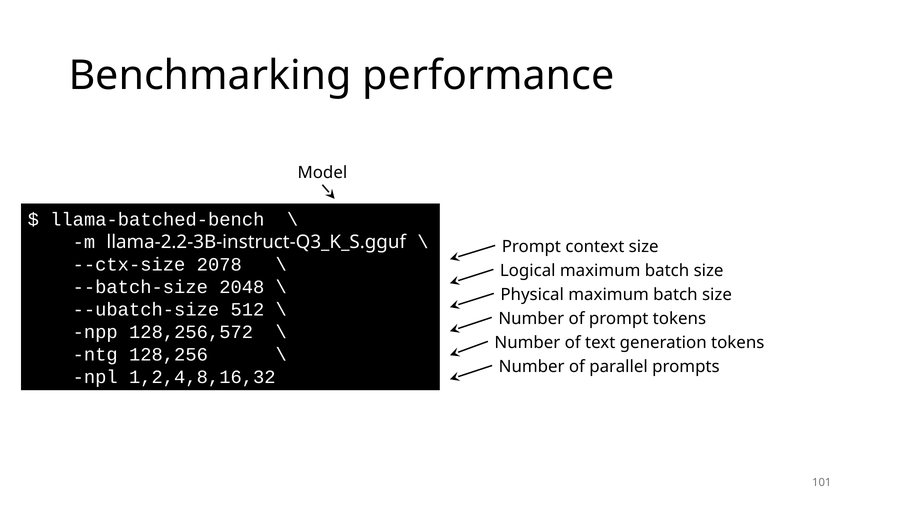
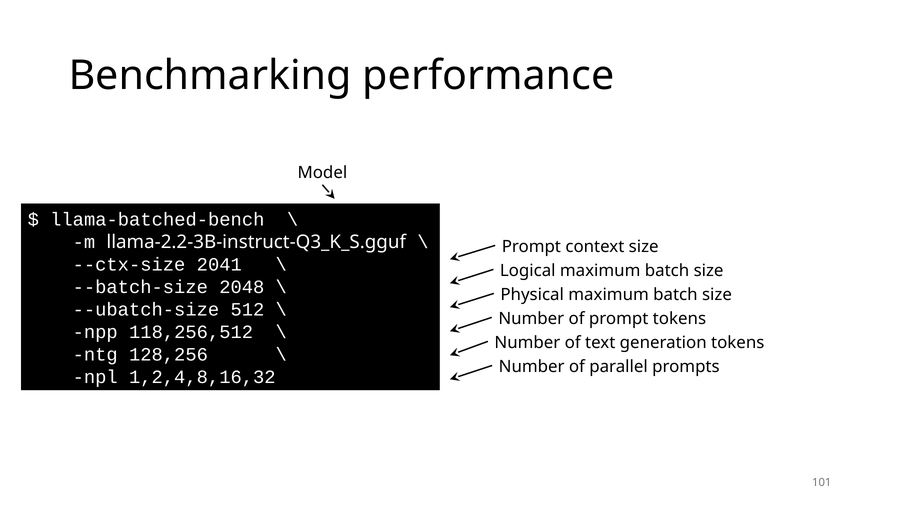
2078: 2078 -> 2041
128,256,572: 128,256,572 -> 118,256,512
